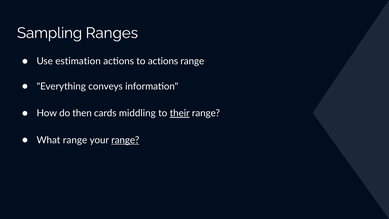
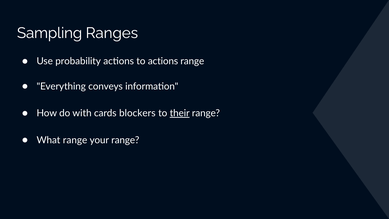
estimation: estimation -> probability
then: then -> with
middling: middling -> blockers
range at (125, 140) underline: present -> none
